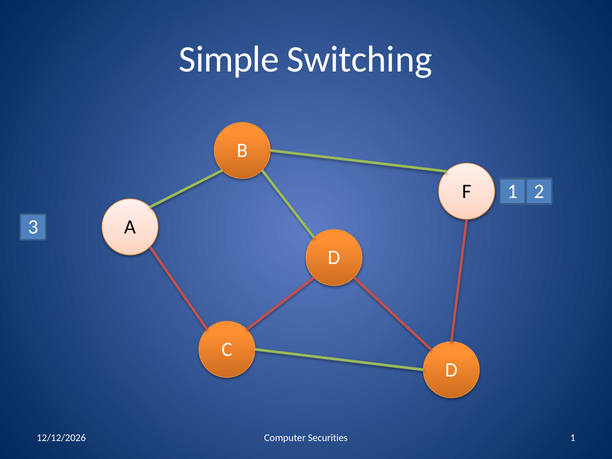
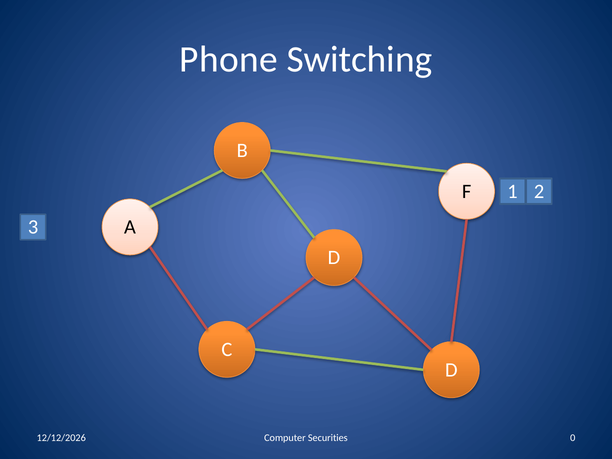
Simple: Simple -> Phone
1 at (573, 438): 1 -> 0
